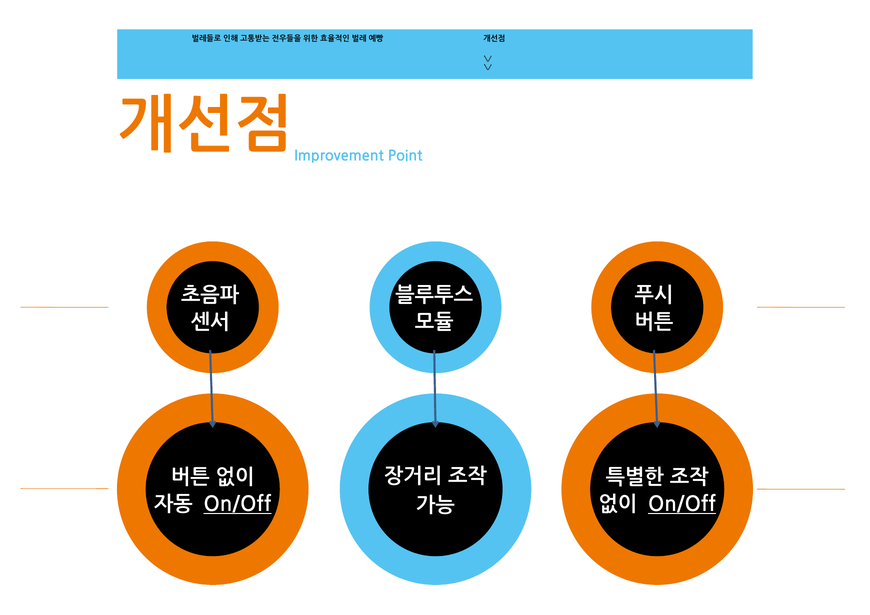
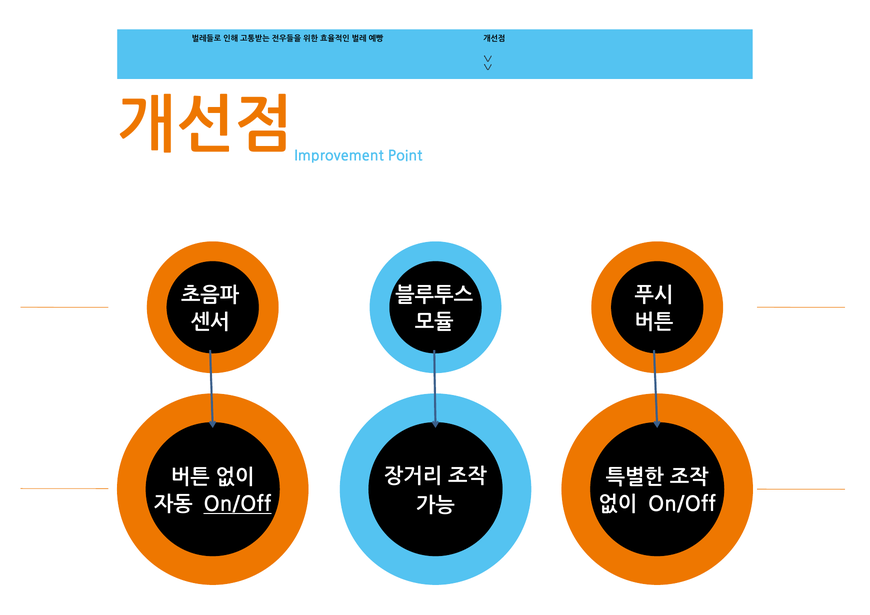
On/Off at (682, 505) underline: present -> none
